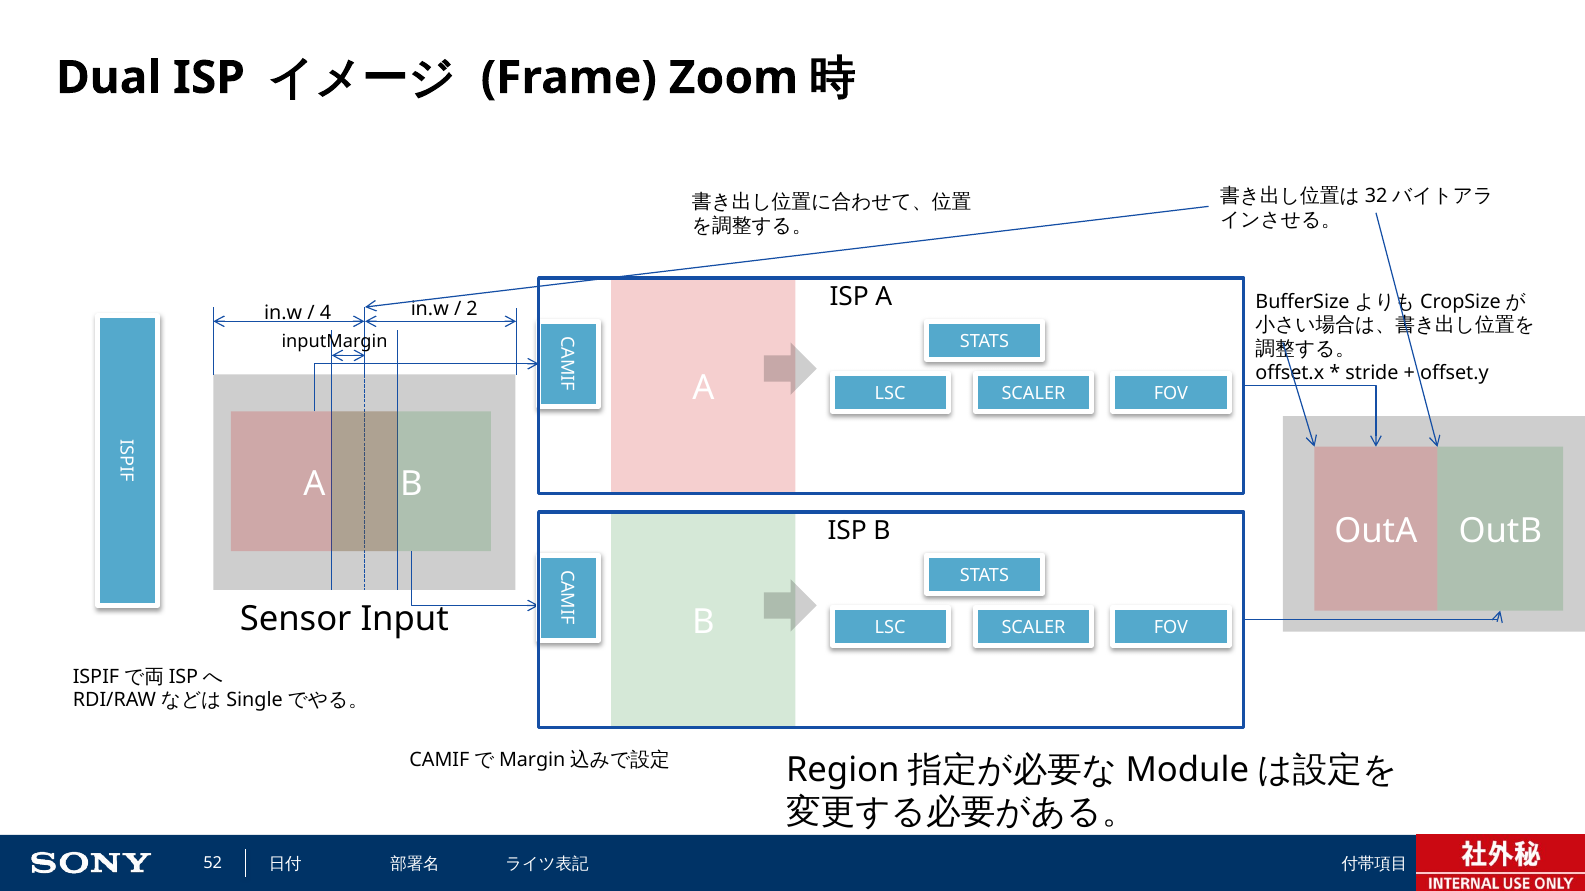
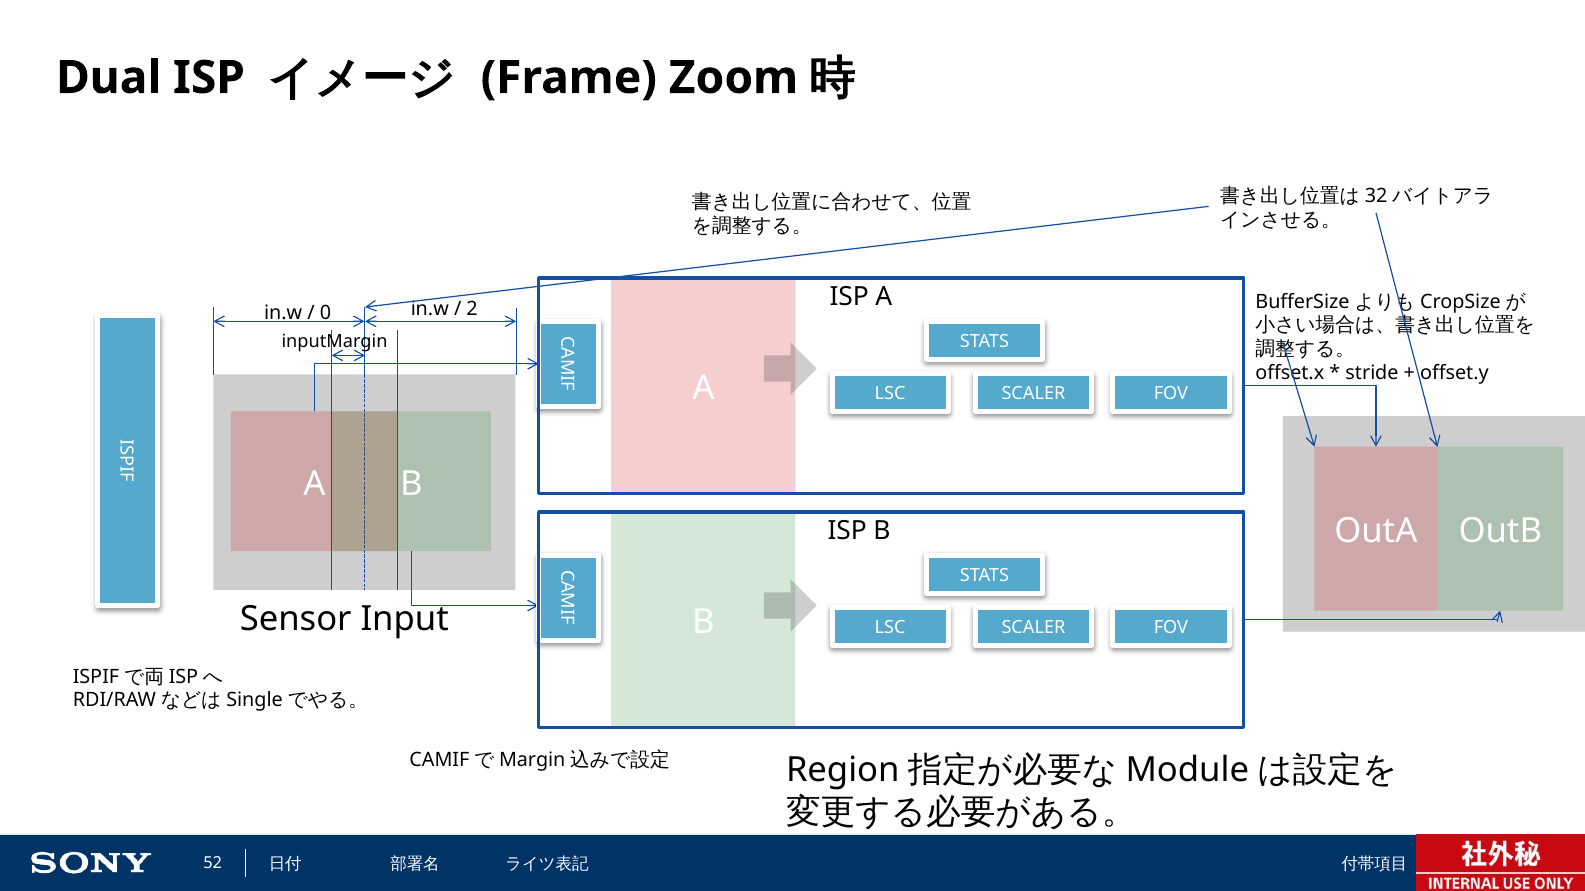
4: 4 -> 0
